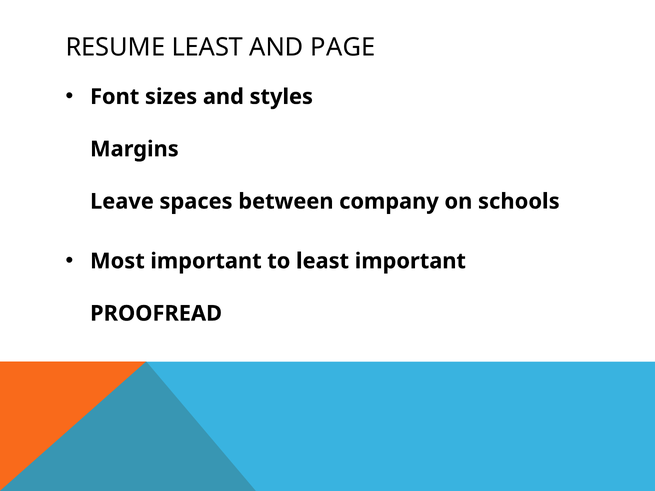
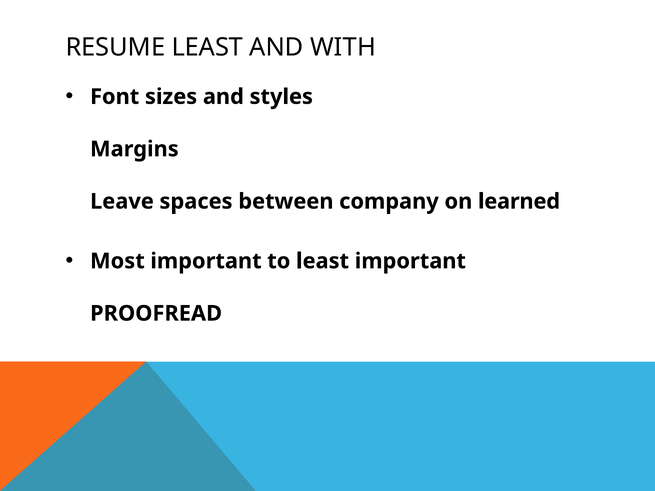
PAGE: PAGE -> WITH
schools: schools -> learned
